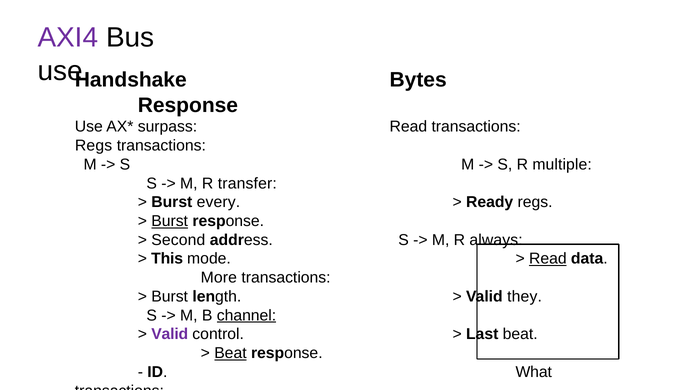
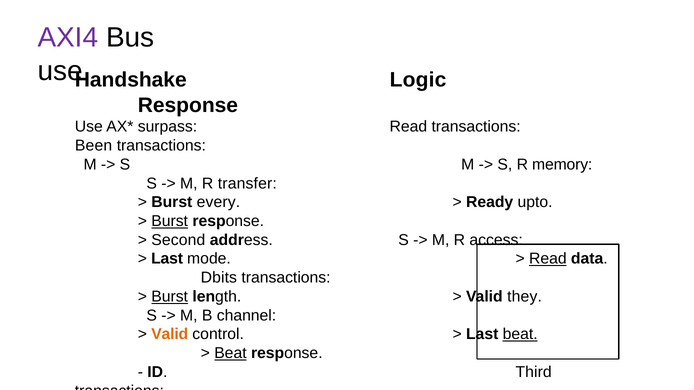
Bytes: Bytes -> Logic
Regs at (94, 146): Regs -> Been
R multiple: multiple -> memory
Ready regs: regs -> upto
always: always -> access
This at (167, 259): This -> Last
More: More -> Dbits
Burst at (170, 297) underline: none -> present
channel at (246, 316) underline: present -> none
Valid at (170, 335) colour: purple -> orange
beat at (520, 335) underline: none -> present
What: What -> Third
